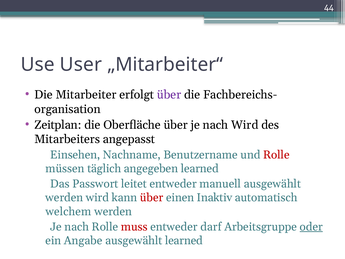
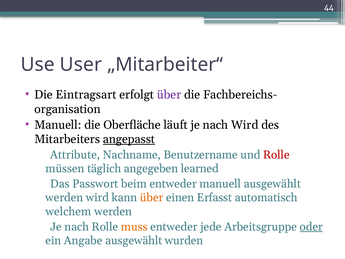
Mitarbeiter: Mitarbeiter -> Eintragsart
Zeitplan at (58, 125): Zeitplan -> Manuell
Oberfläche über: über -> läuft
angepasst underline: none -> present
Einsehen: Einsehen -> Attribute
leitet: leitet -> beim
über at (152, 197) colour: red -> orange
Inaktiv: Inaktiv -> Erfasst
muss colour: red -> orange
darf: darf -> jede
ausgewählt learned: learned -> wurden
